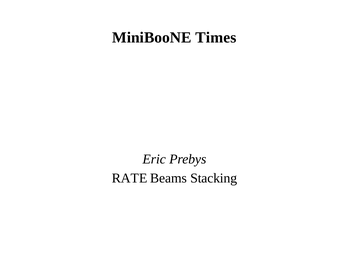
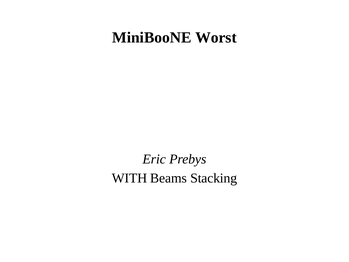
Times: Times -> Worst
RATE: RATE -> WITH
